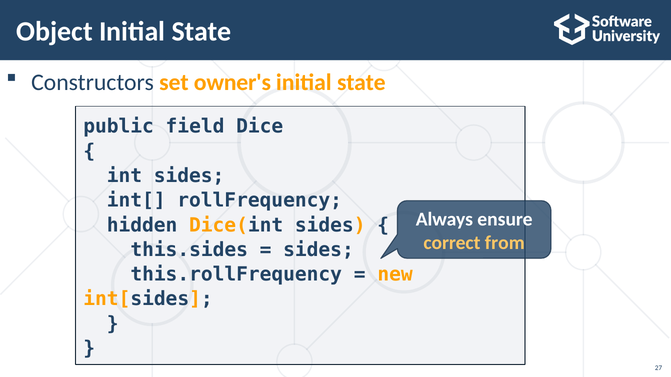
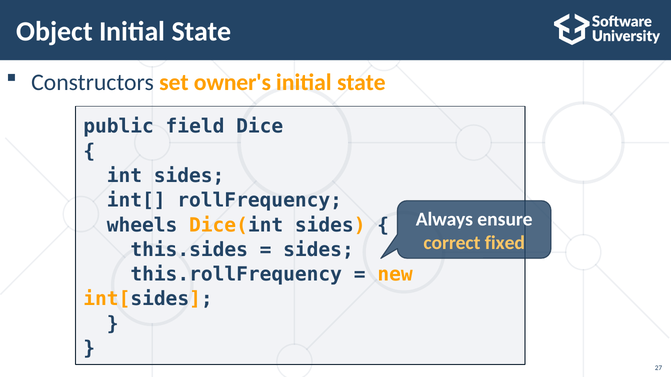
hidden: hidden -> wheels
from: from -> fixed
